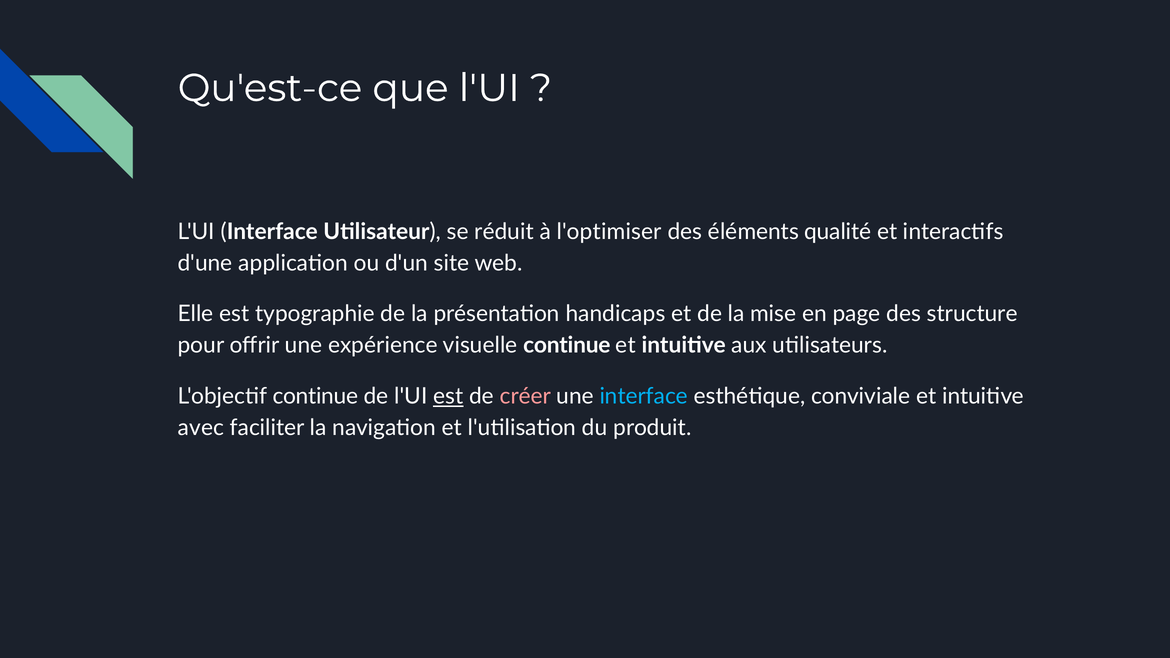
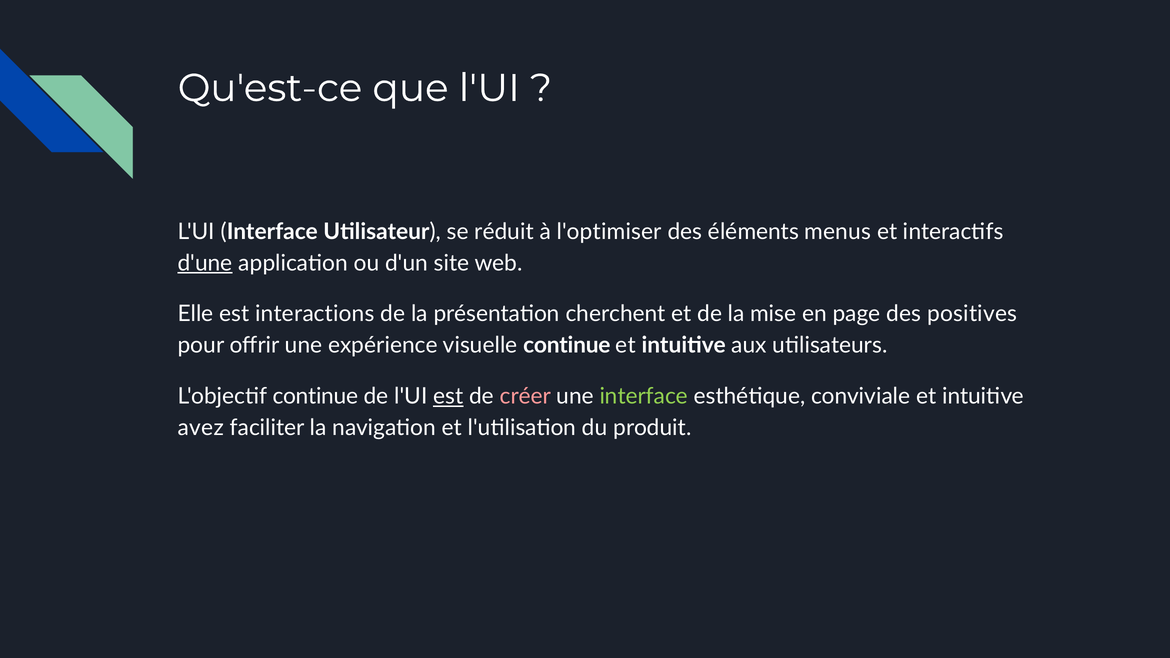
qualité: qualité -> menus
d'une underline: none -> present
typographie: typographie -> interactions
handicaps: handicaps -> cherchent
structure: structure -> positives
interface at (644, 396) colour: light blue -> light green
avec: avec -> avez
